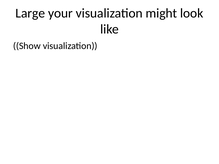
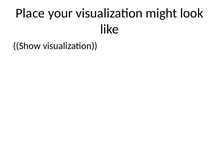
Large: Large -> Place
